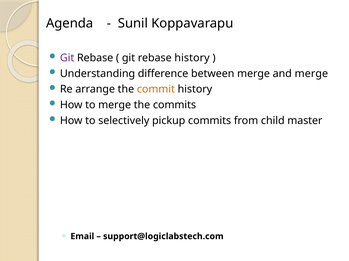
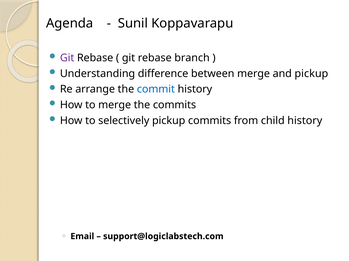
rebase history: history -> branch
and merge: merge -> pickup
commit colour: orange -> blue
child master: master -> history
